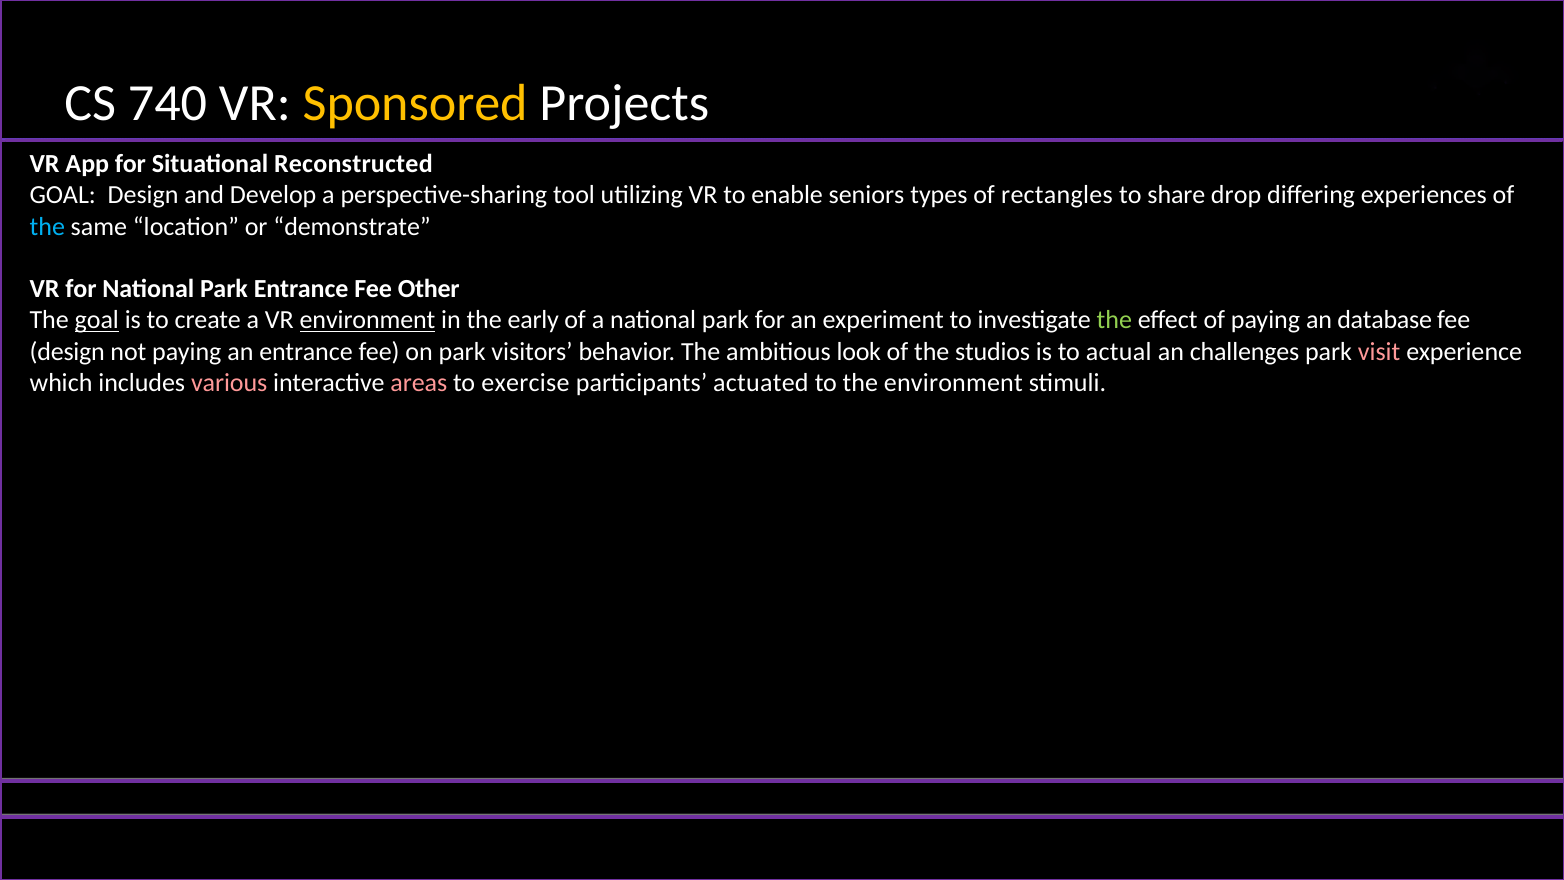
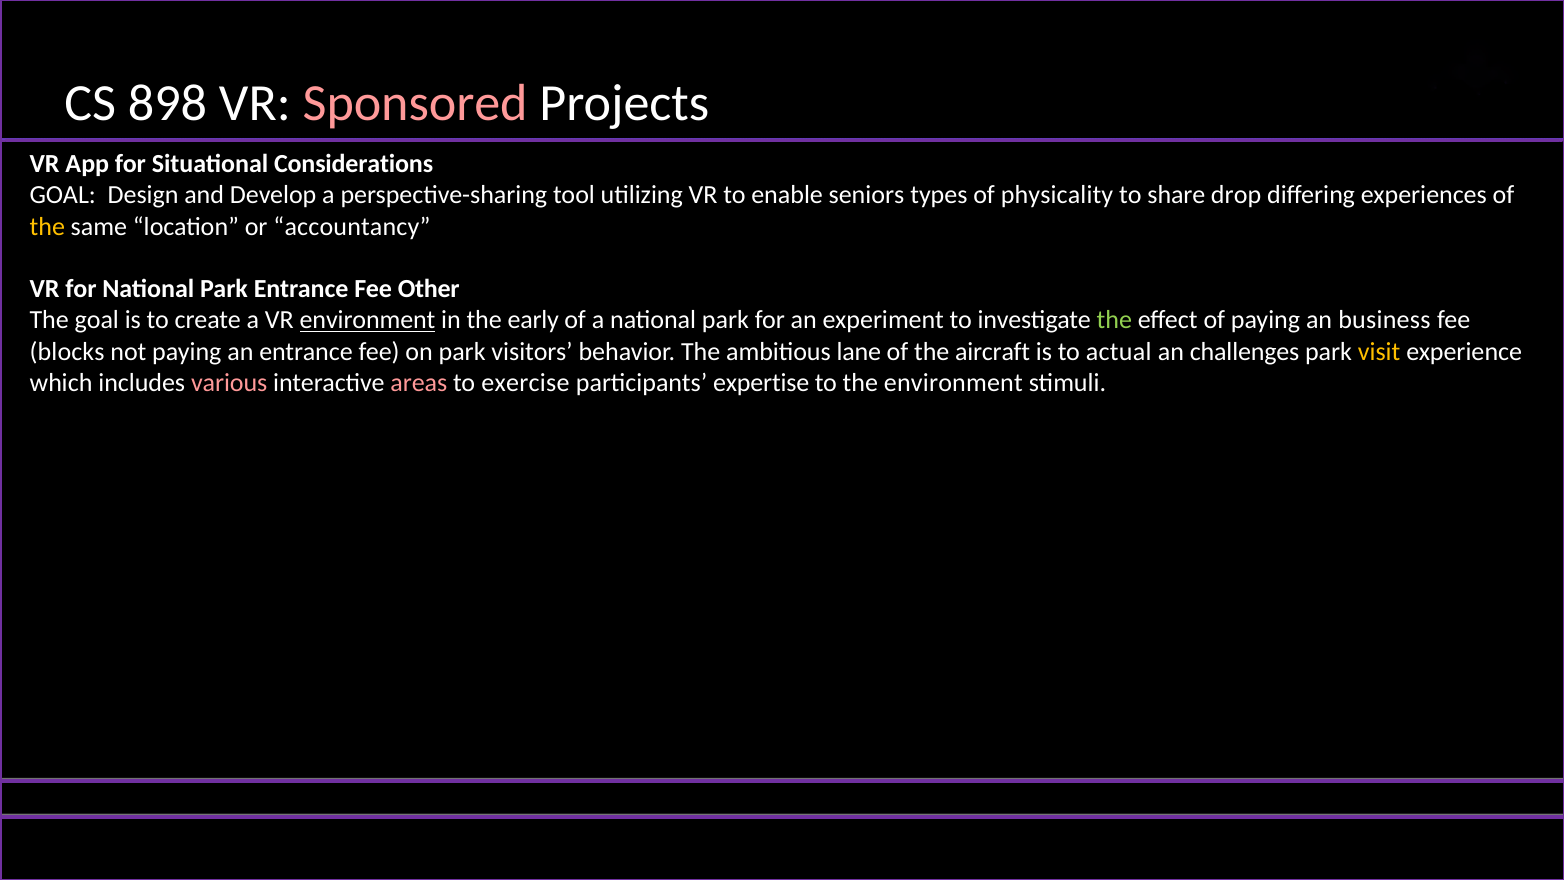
740: 740 -> 898
Sponsored colour: yellow -> pink
Reconstructed: Reconstructed -> Considerations
rectangles: rectangles -> physicality
the at (47, 226) colour: light blue -> yellow
demonstrate: demonstrate -> accountancy
goal at (97, 320) underline: present -> none
database: database -> business
design at (67, 352): design -> blocks
look: look -> lane
studios: studios -> aircraft
visit colour: pink -> yellow
actuated: actuated -> expertise
